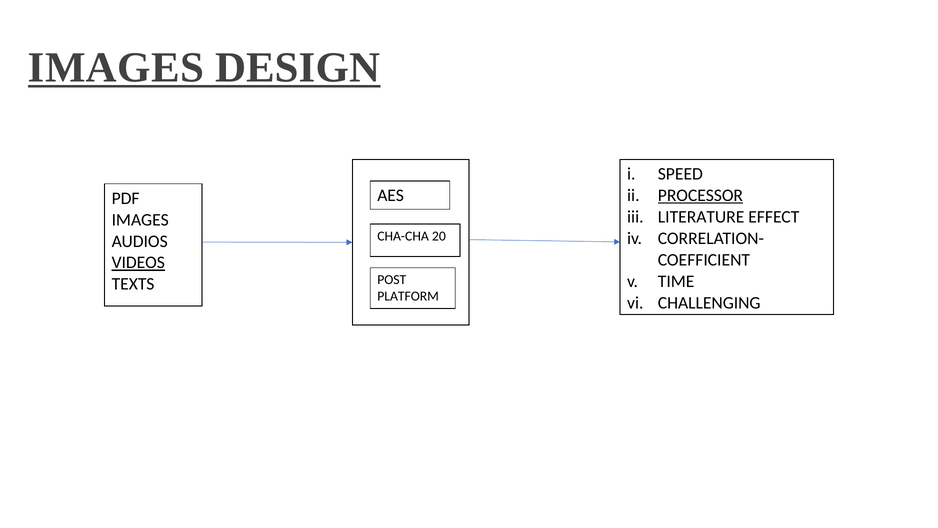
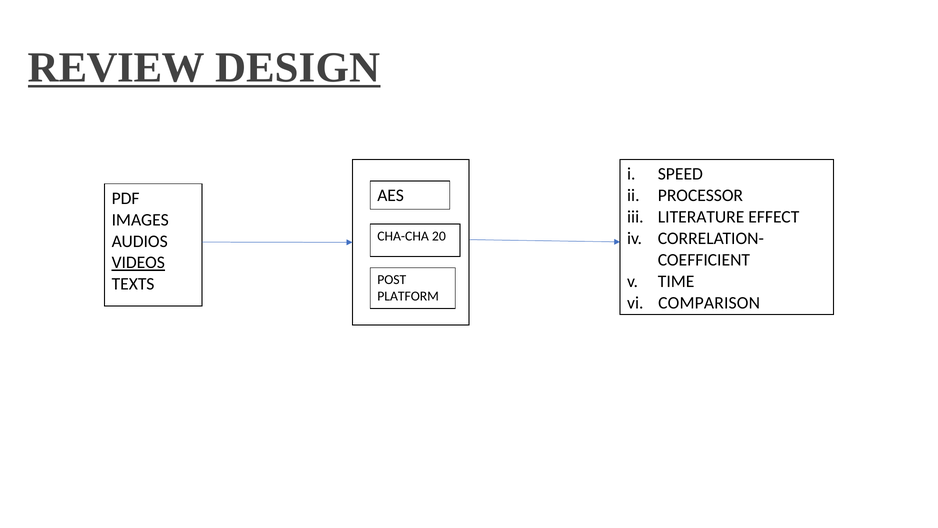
IMAGES at (116, 67): IMAGES -> REVIEW
PROCESSOR underline: present -> none
CHALLENGING: CHALLENGING -> COMPARISON
